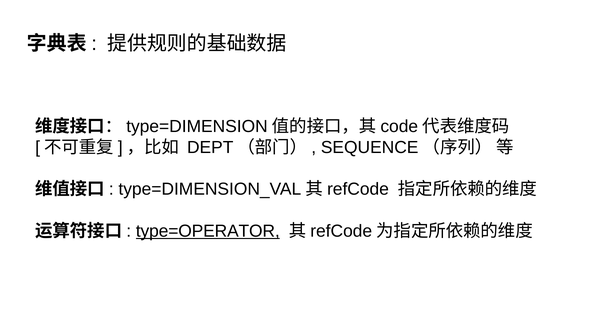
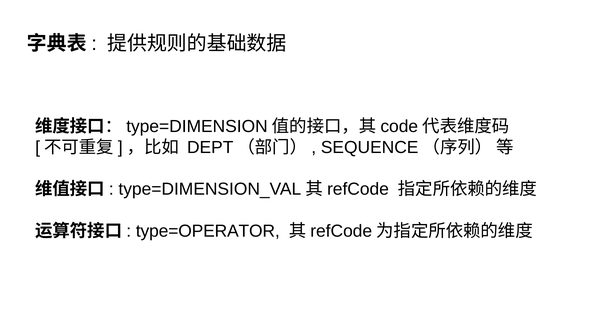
type=OPERATOR underline: present -> none
